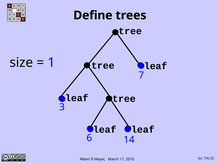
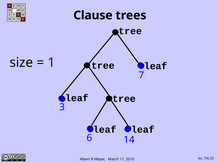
Define: Define -> Clause
